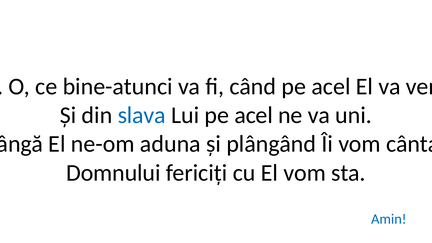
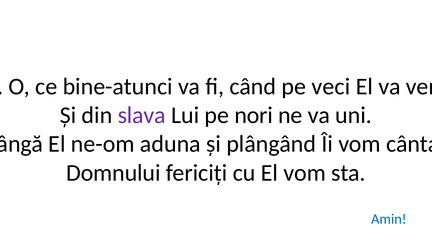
când pe acel: acel -> veci
slava colour: blue -> purple
Lui pe acel: acel -> nori
